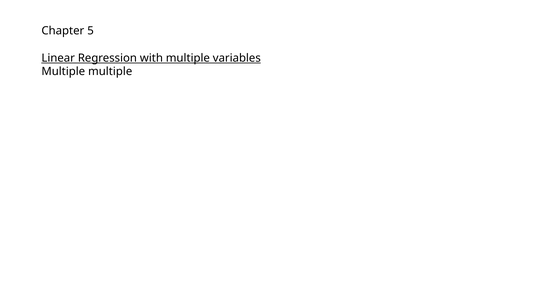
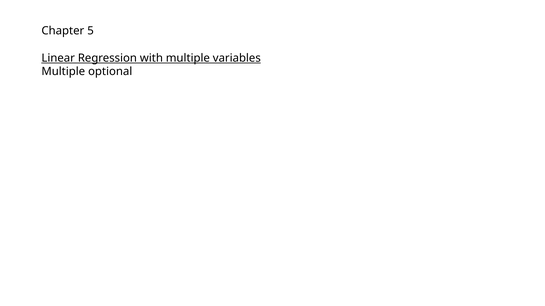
Multiple multiple: multiple -> optional
